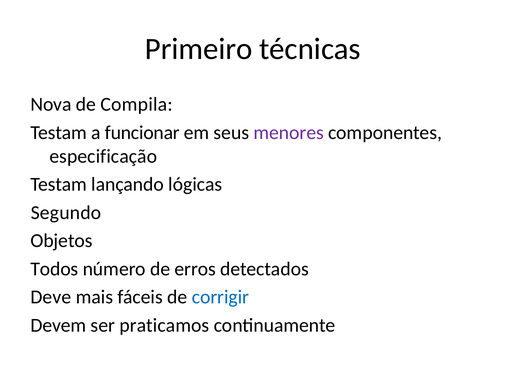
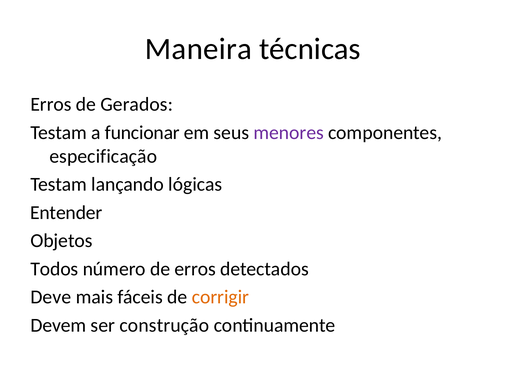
Primeiro: Primeiro -> Maneira
Nova at (51, 104): Nova -> Erros
Compila: Compila -> Gerados
Segundo: Segundo -> Entender
corrigir colour: blue -> orange
praticamos: praticamos -> construção
